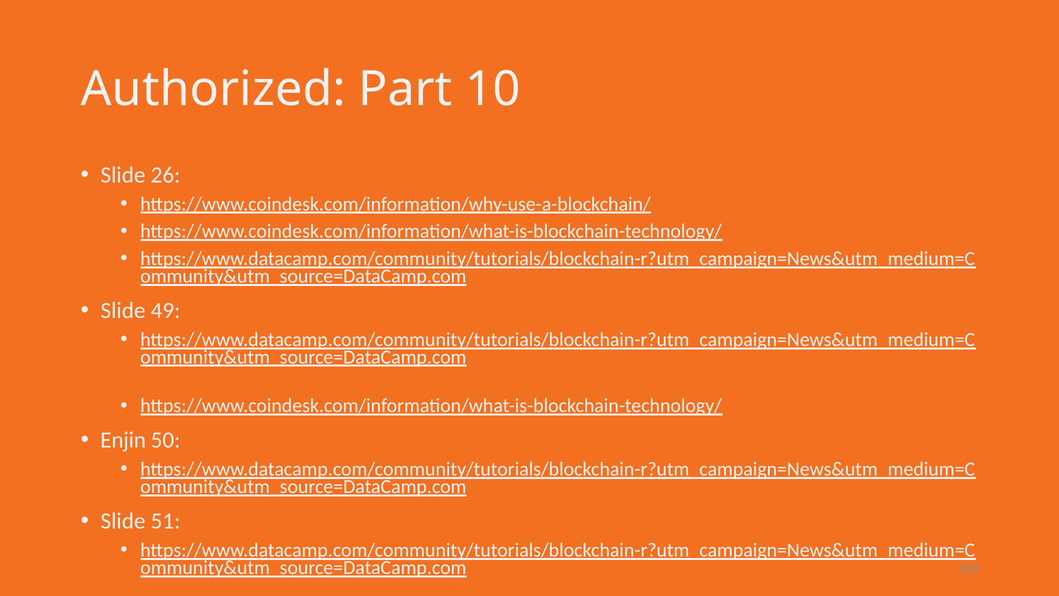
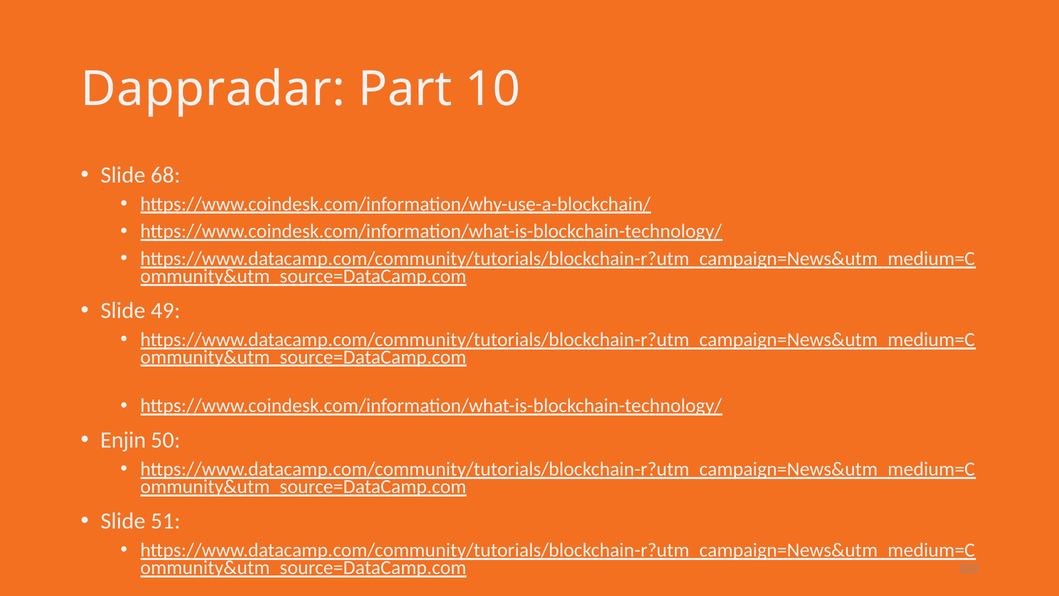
Authorized: Authorized -> Dappradar
26: 26 -> 68
